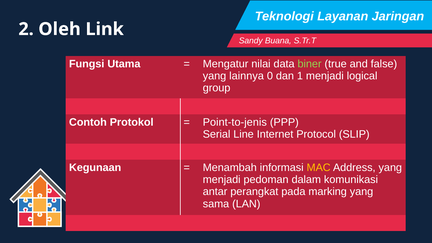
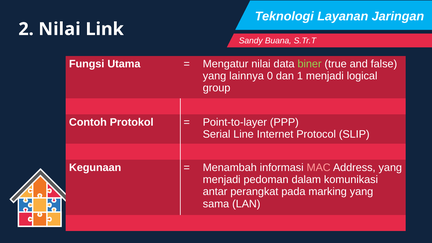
2 Oleh: Oleh -> Nilai
Point-to-jenis: Point-to-jenis -> Point-to-layer
MAC colour: yellow -> pink
